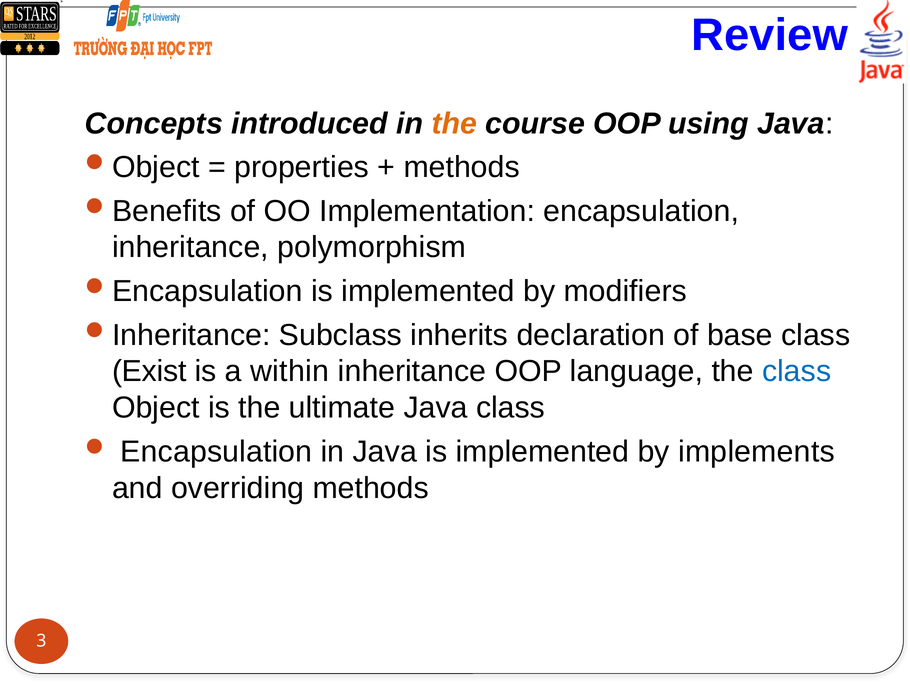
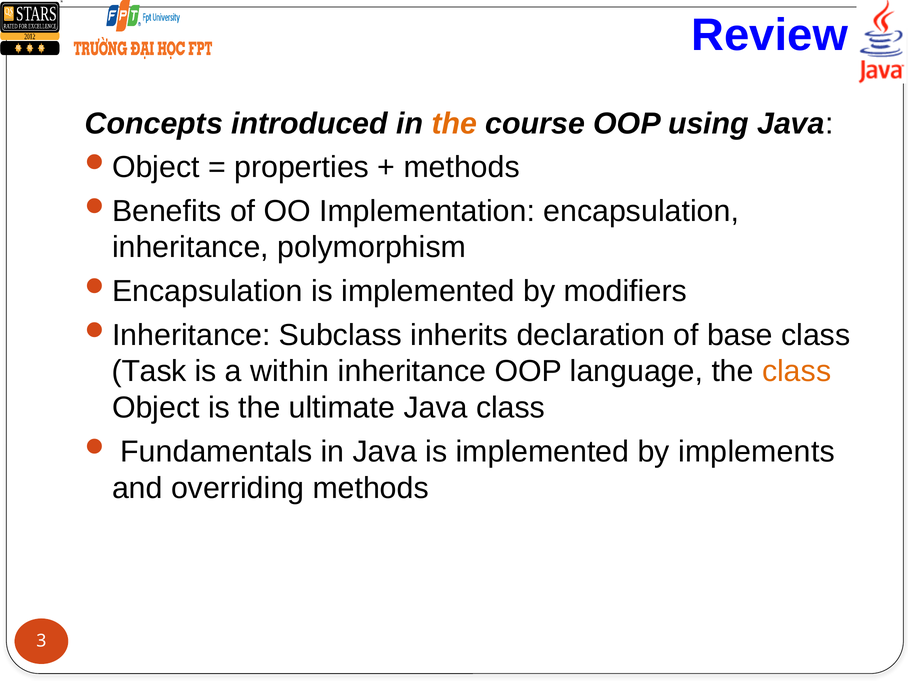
Exist: Exist -> Task
class at (797, 371) colour: blue -> orange
Encapsulation at (216, 451): Encapsulation -> Fundamentals
